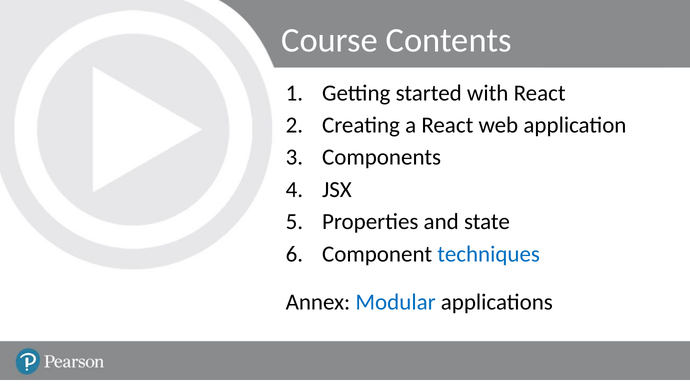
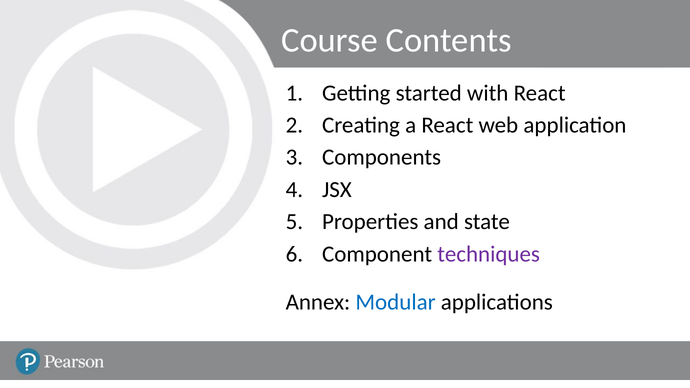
techniques colour: blue -> purple
